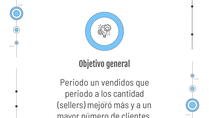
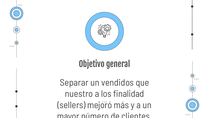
Periodo at (74, 82): Periodo -> Separar
periodo at (79, 94): periodo -> nuestro
cantidad: cantidad -> finalidad
